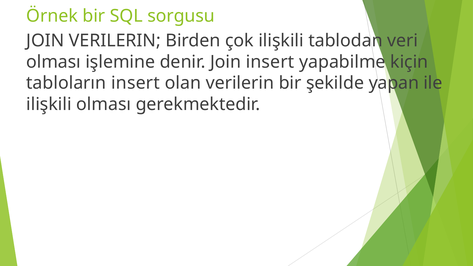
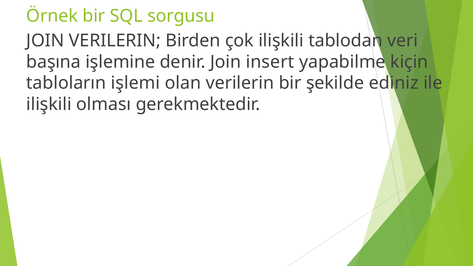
olması at (54, 62): olması -> başına
tabloların insert: insert -> işlemi
yapan: yapan -> ediniz
